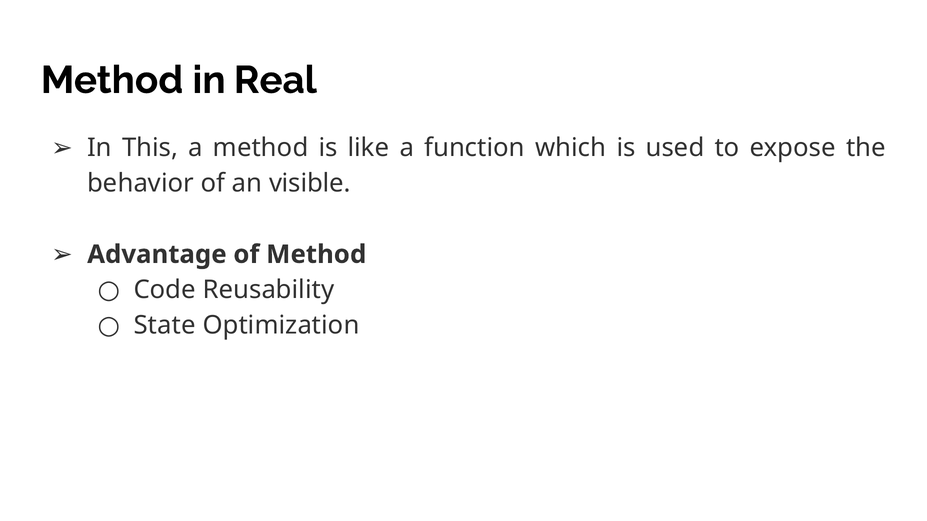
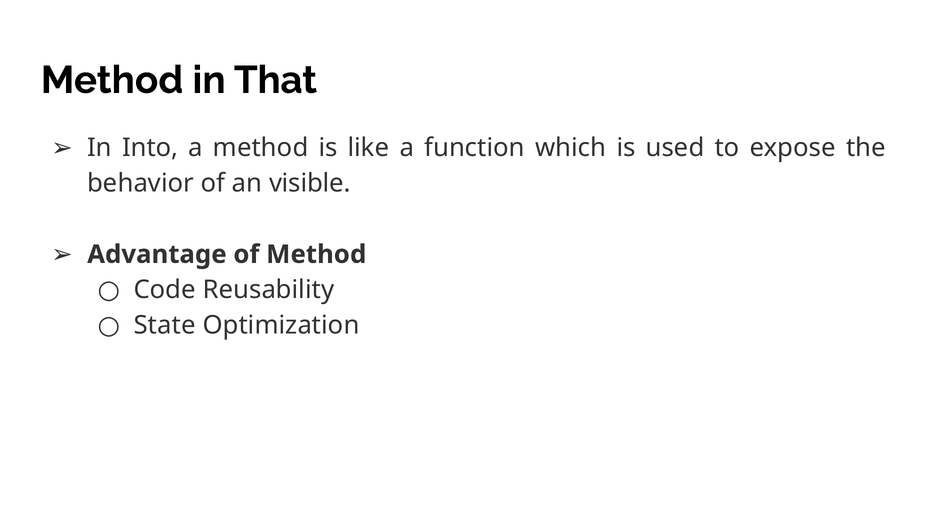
Real: Real -> That
This: This -> Into
